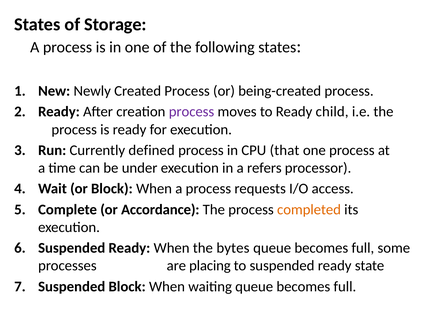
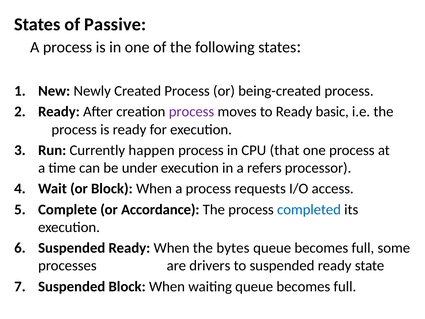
Storage: Storage -> Passive
child: child -> basic
defined: defined -> happen
completed colour: orange -> blue
placing: placing -> drivers
